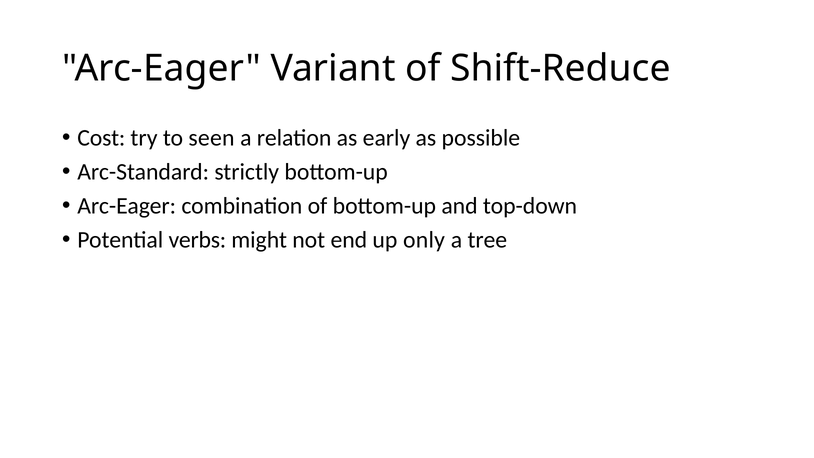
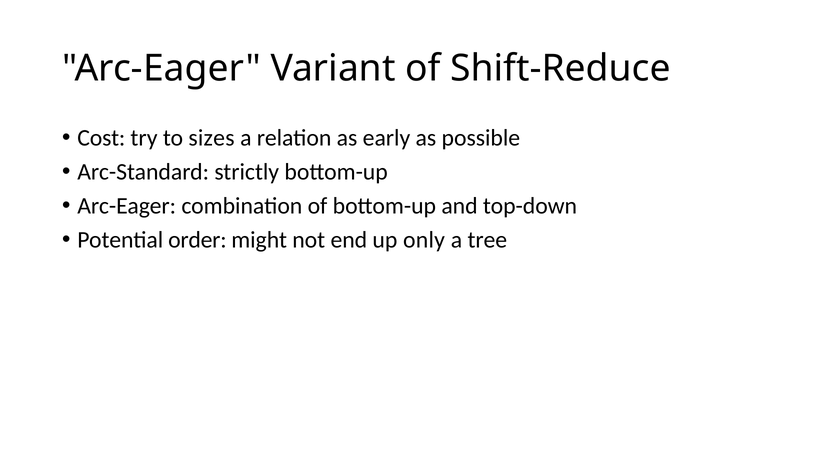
seen: seen -> sizes
verbs: verbs -> order
